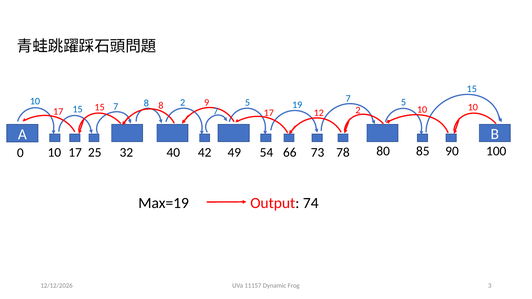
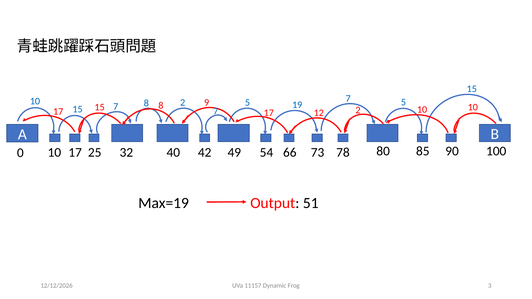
74: 74 -> 51
